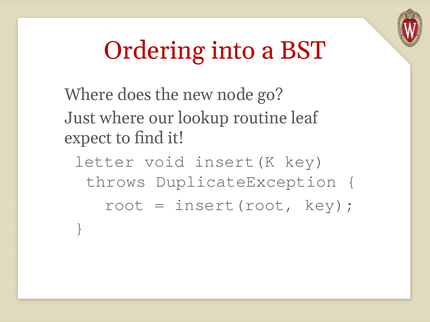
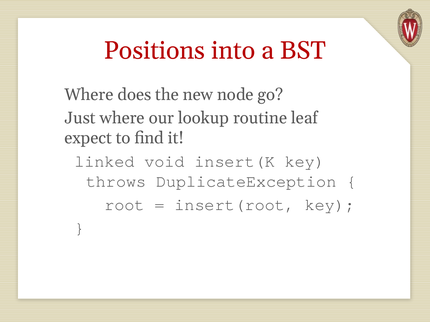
Ordering: Ordering -> Positions
letter: letter -> linked
